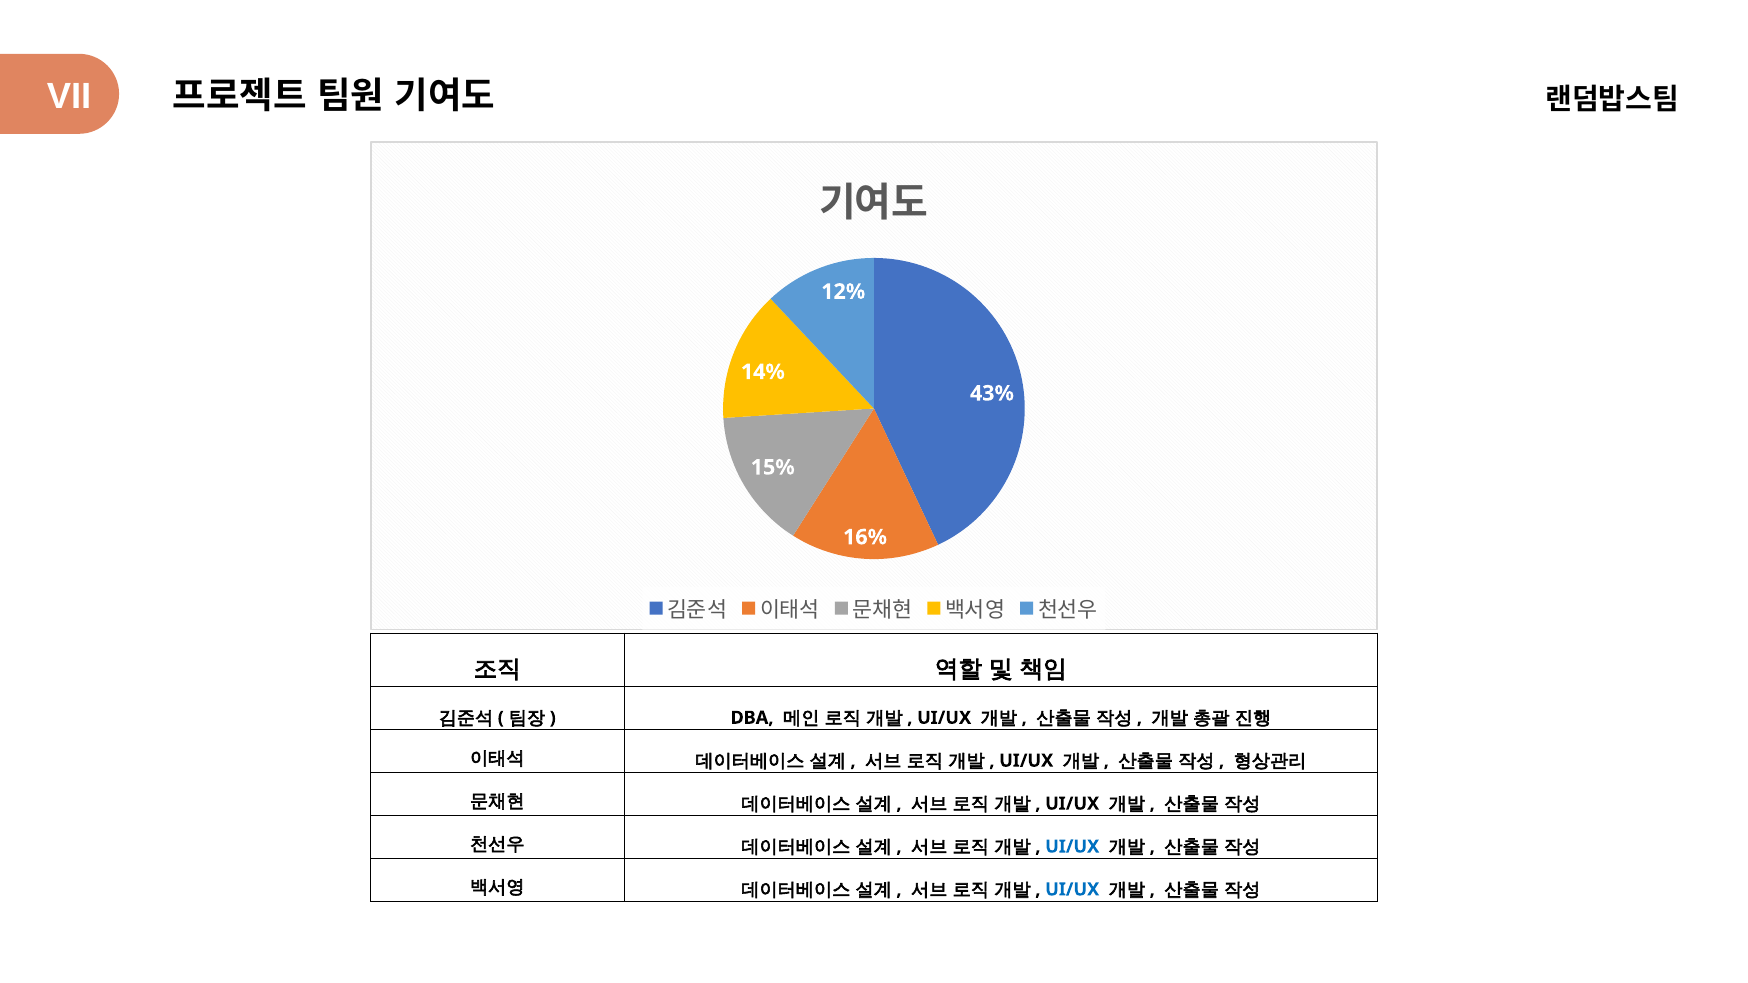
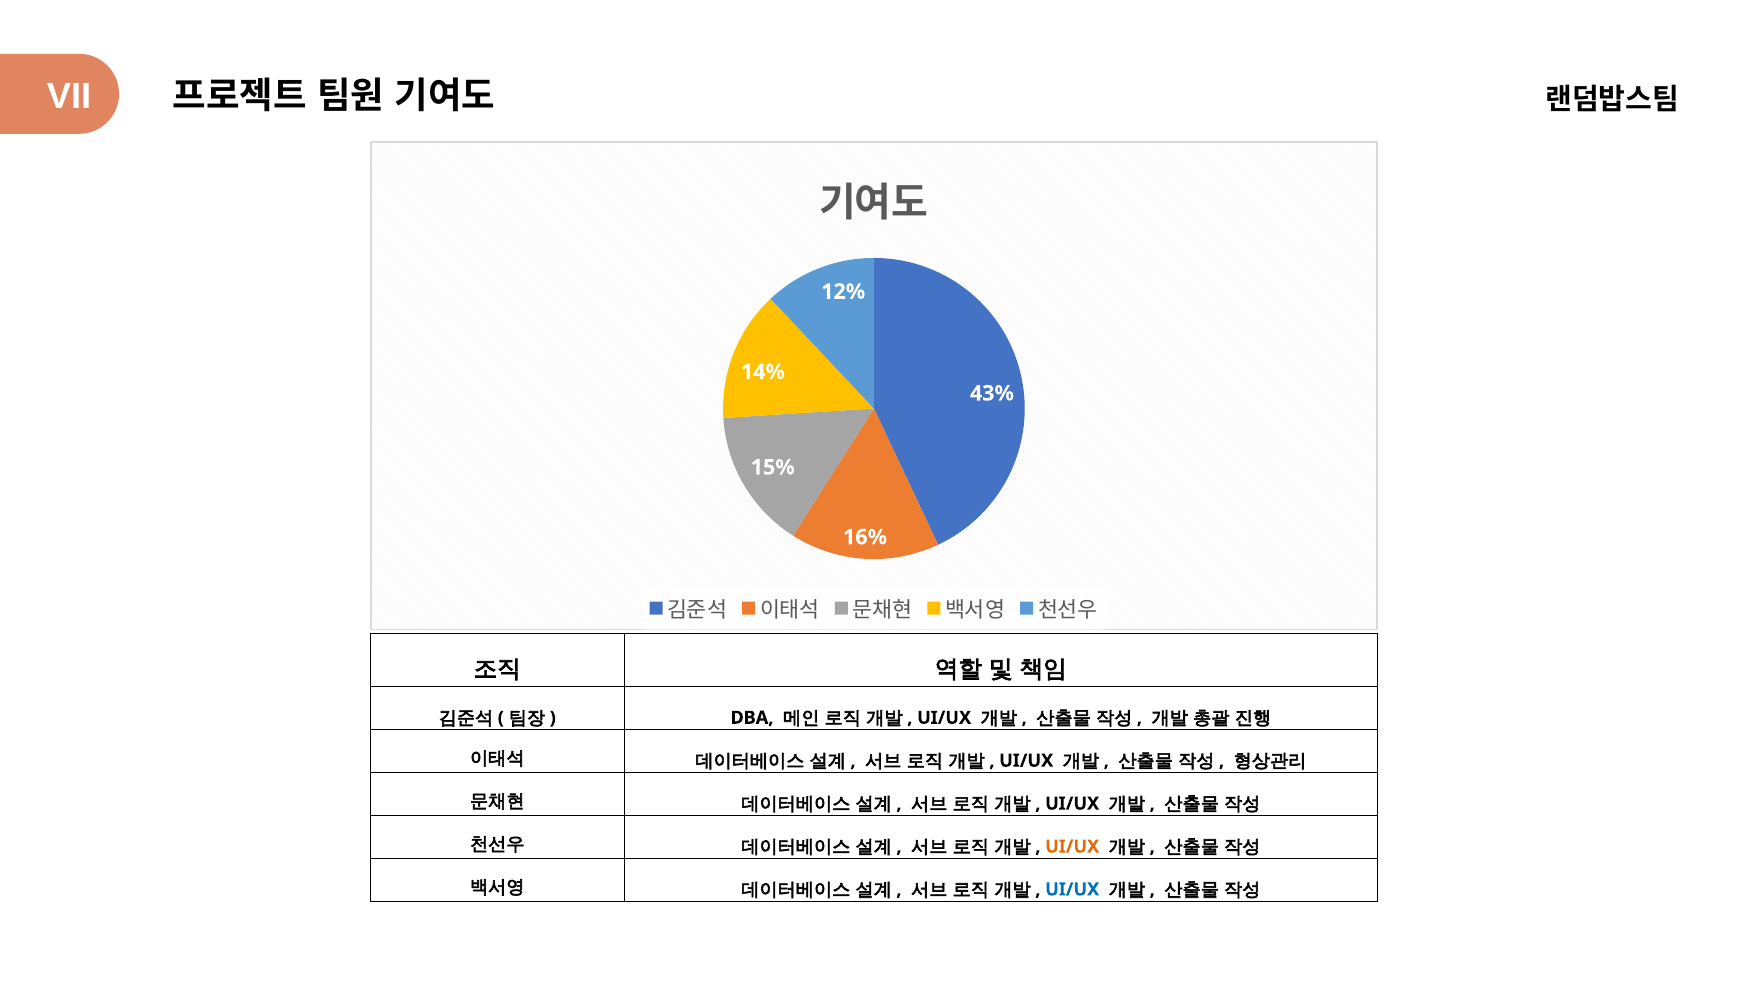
UI/UX at (1072, 847) colour: blue -> orange
